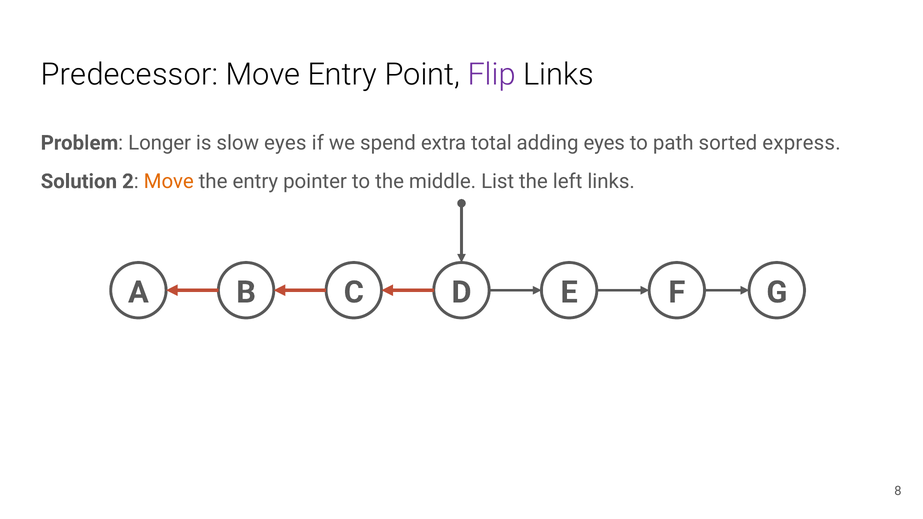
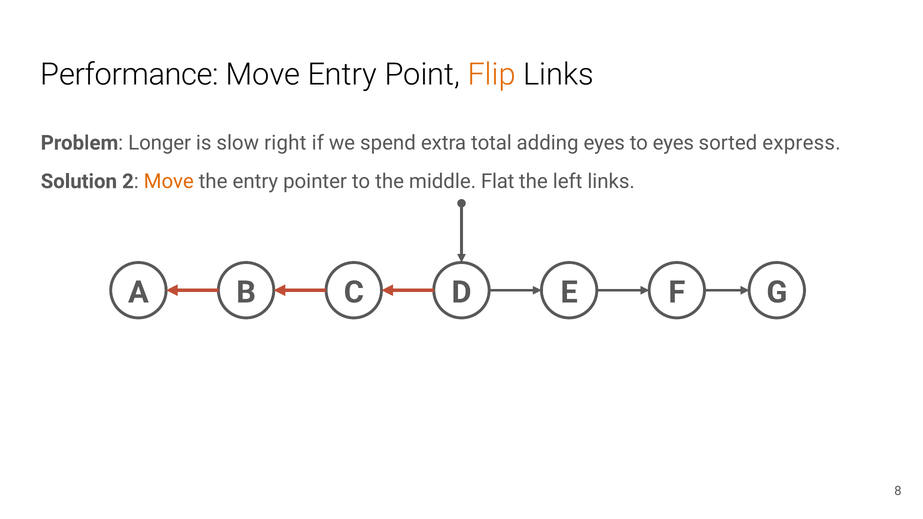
Predecessor: Predecessor -> Performance
Flip colour: purple -> orange
slow eyes: eyes -> right
to path: path -> eyes
List: List -> Flat
